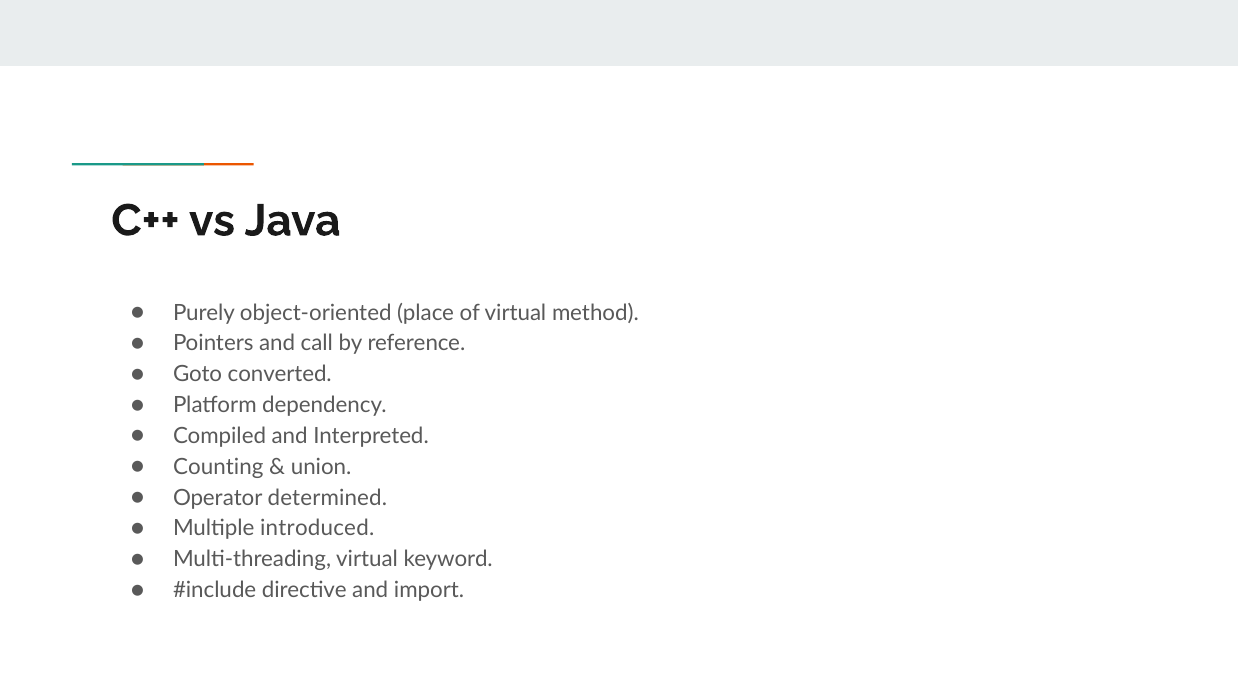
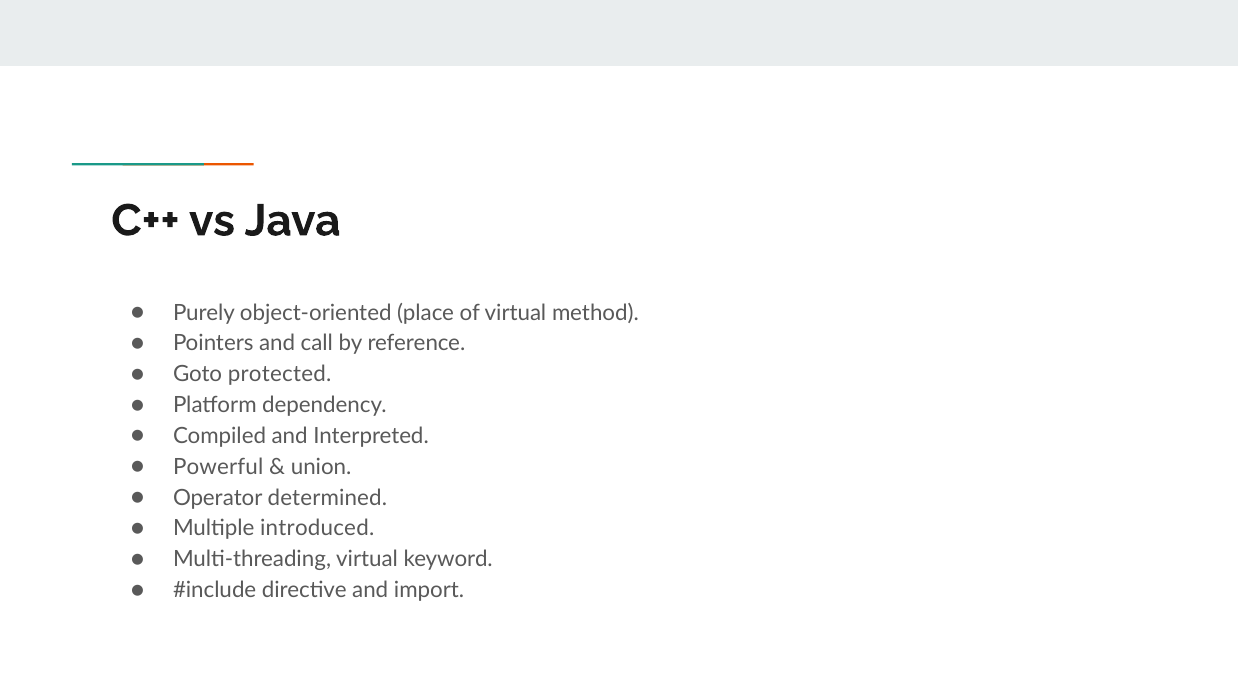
converted: converted -> protected
Counting: Counting -> Powerful
